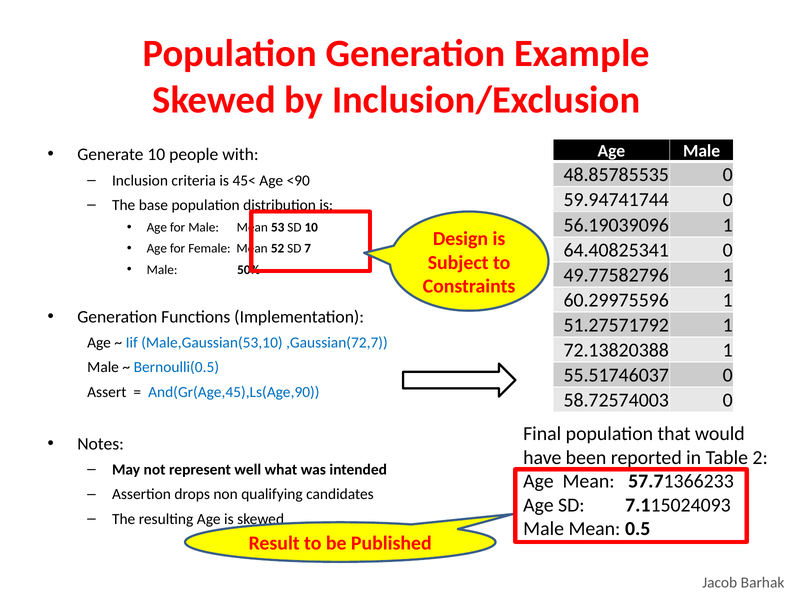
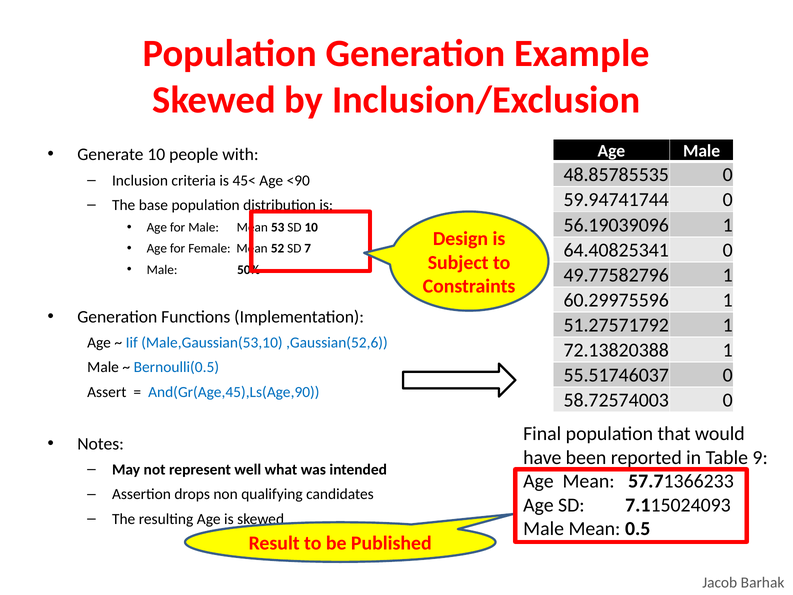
,Gaussian(72,7: ,Gaussian(72,7 -> ,Gaussian(52,6
2: 2 -> 9
